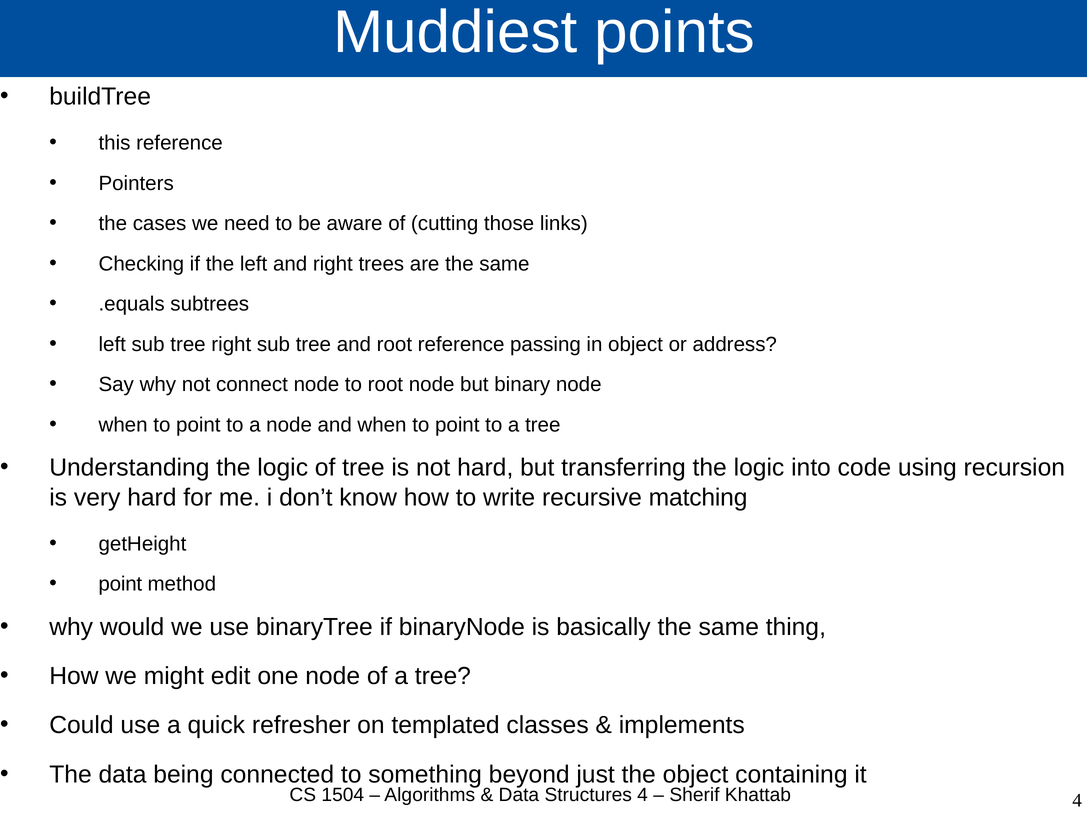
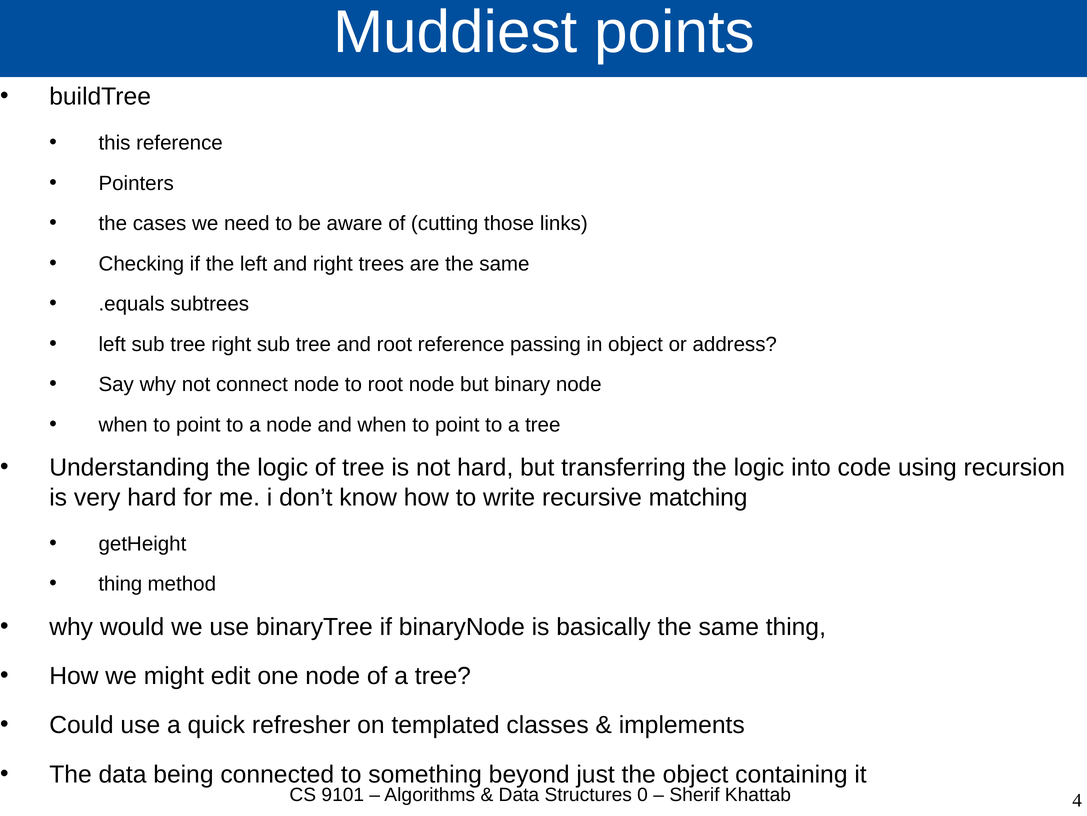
point at (120, 584): point -> thing
1504: 1504 -> 9101
Structures 4: 4 -> 0
